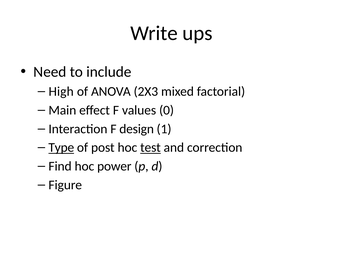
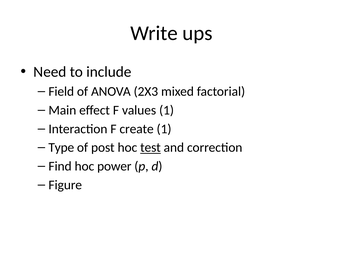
High: High -> Field
values 0: 0 -> 1
design: design -> create
Type underline: present -> none
